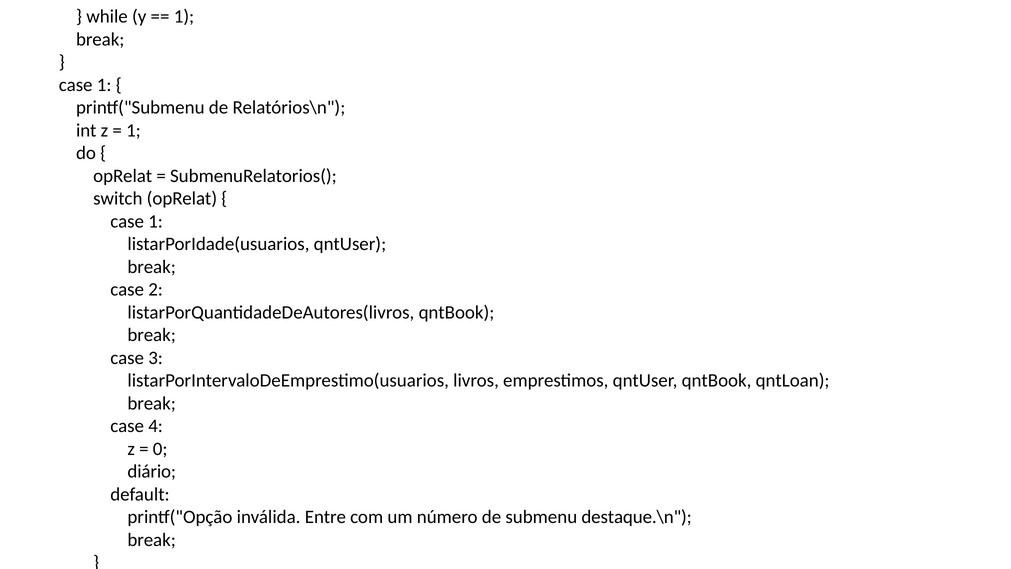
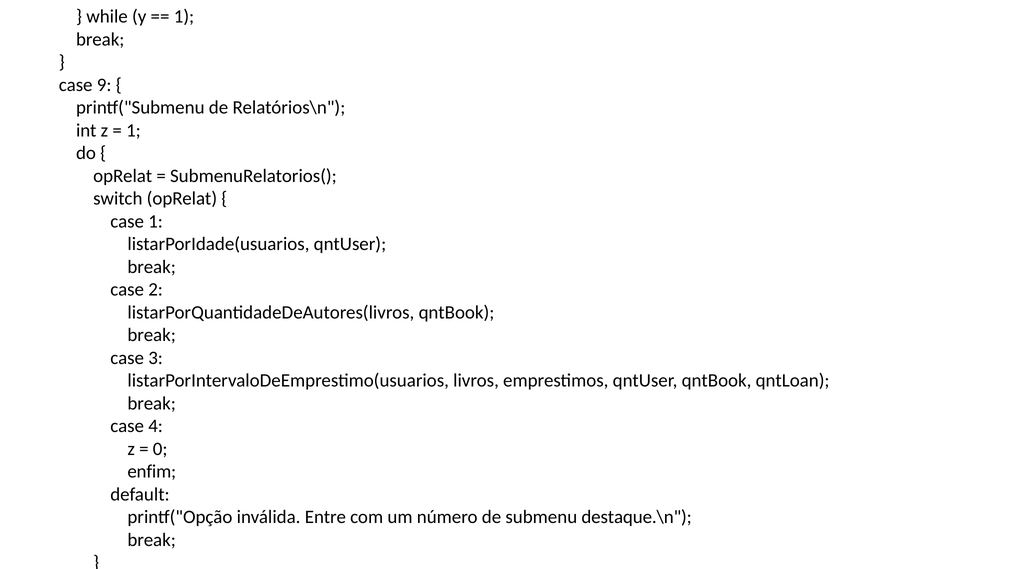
1 at (104, 85): 1 -> 9
diário: diário -> enfim
